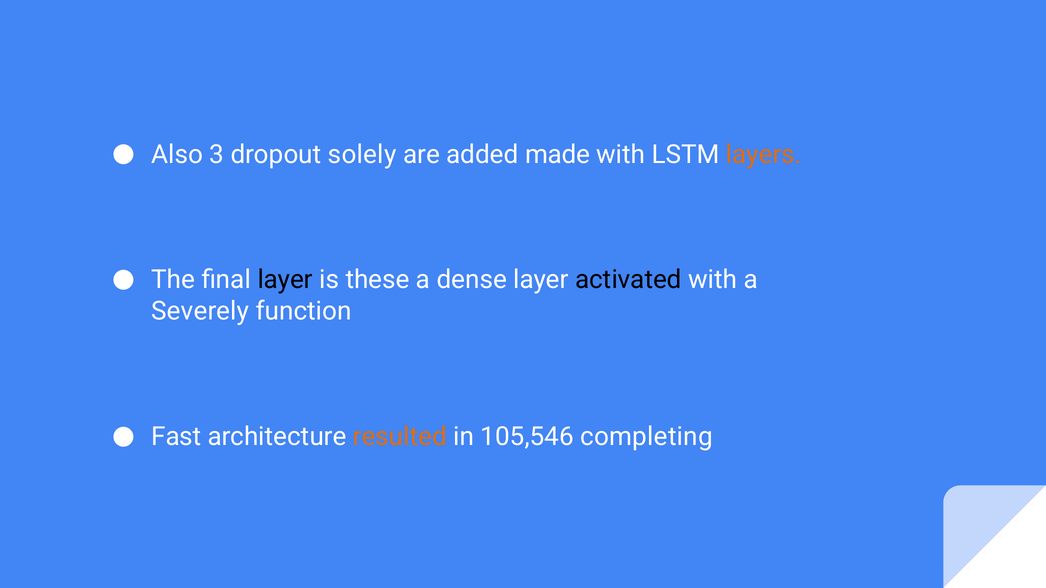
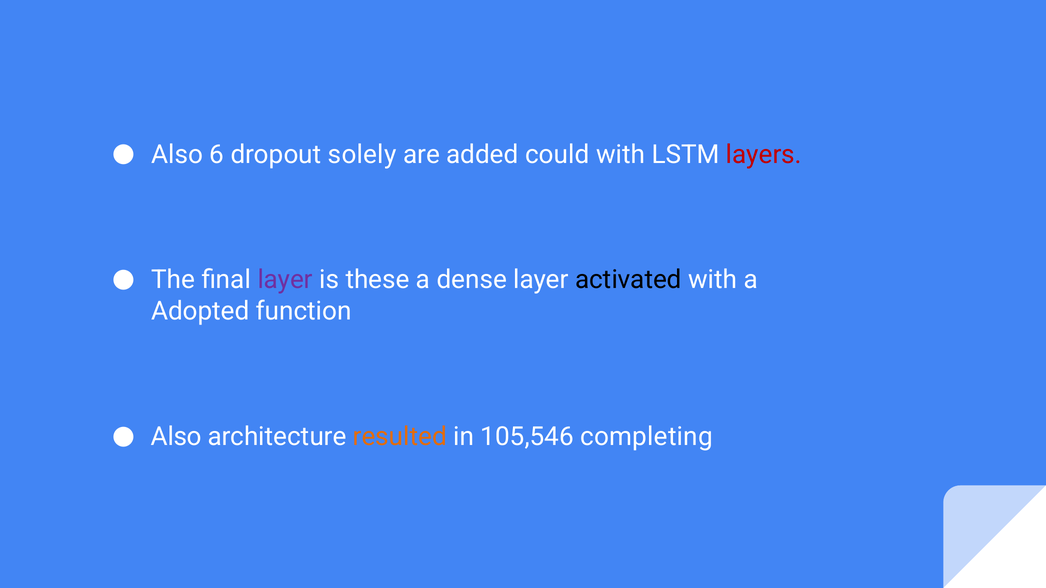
3: 3 -> 6
made: made -> could
layers colour: orange -> red
layer at (285, 280) colour: black -> purple
Severely: Severely -> Adopted
Fast at (176, 437): Fast -> Also
